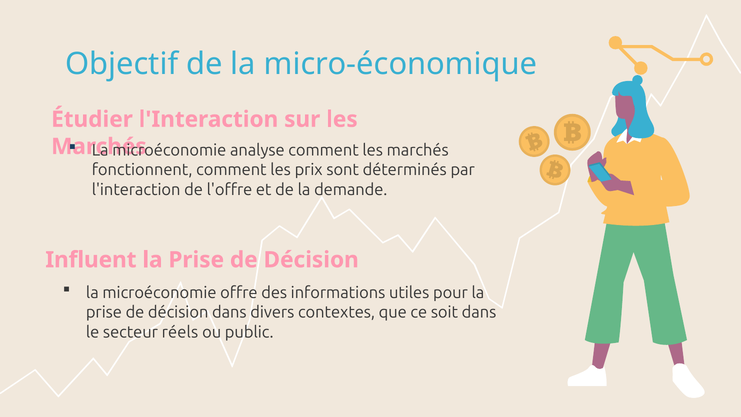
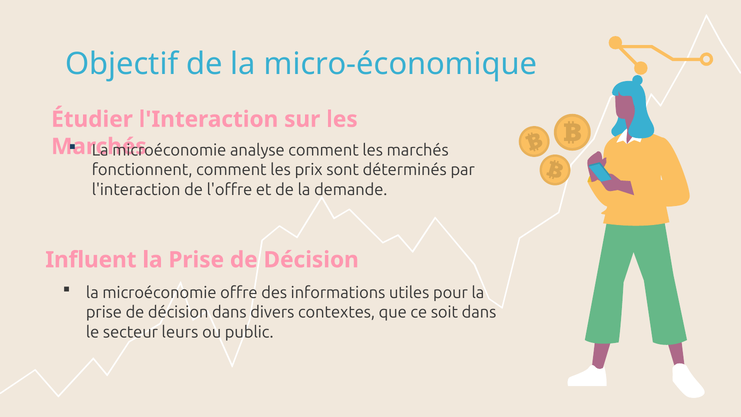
réels: réels -> leurs
